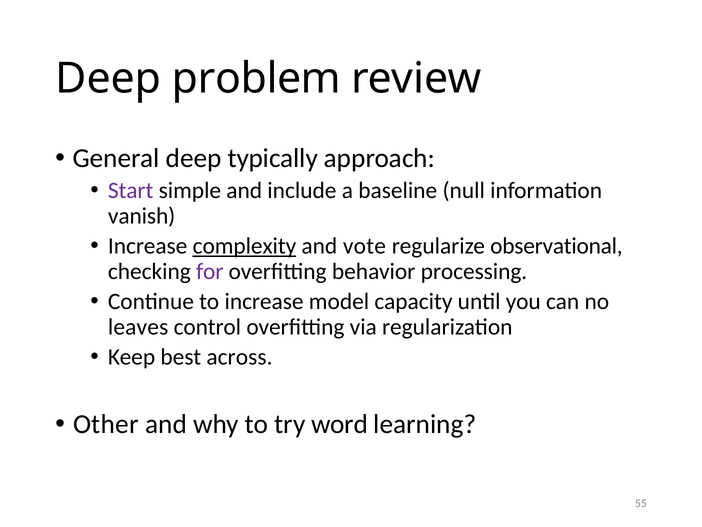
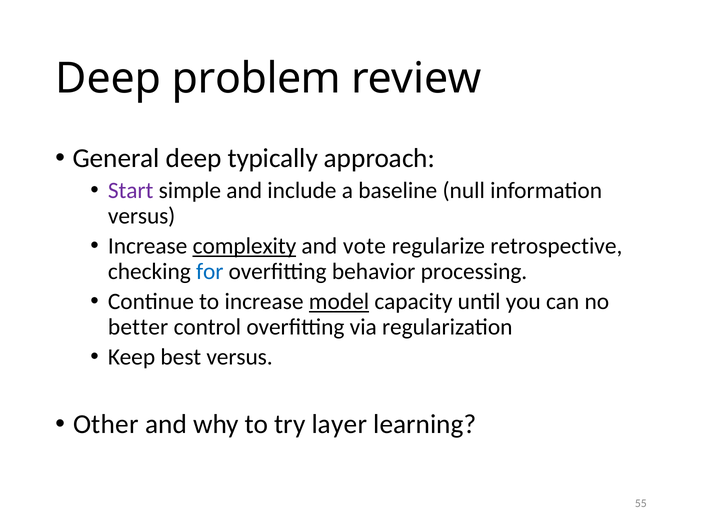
vanish at (142, 216): vanish -> versus
observational: observational -> retrospective
for colour: purple -> blue
model underline: none -> present
leaves: leaves -> better
best across: across -> versus
word: word -> layer
